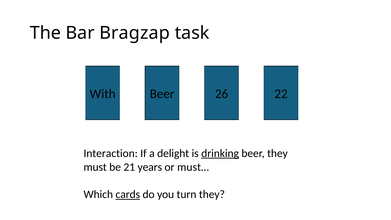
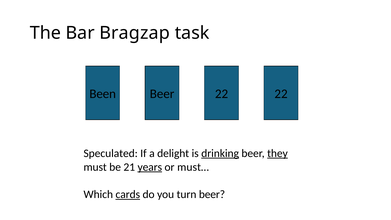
With: With -> Been
Beer 26: 26 -> 22
Interaction: Interaction -> Speculated
they at (277, 153) underline: none -> present
years underline: none -> present
turn they: they -> beer
